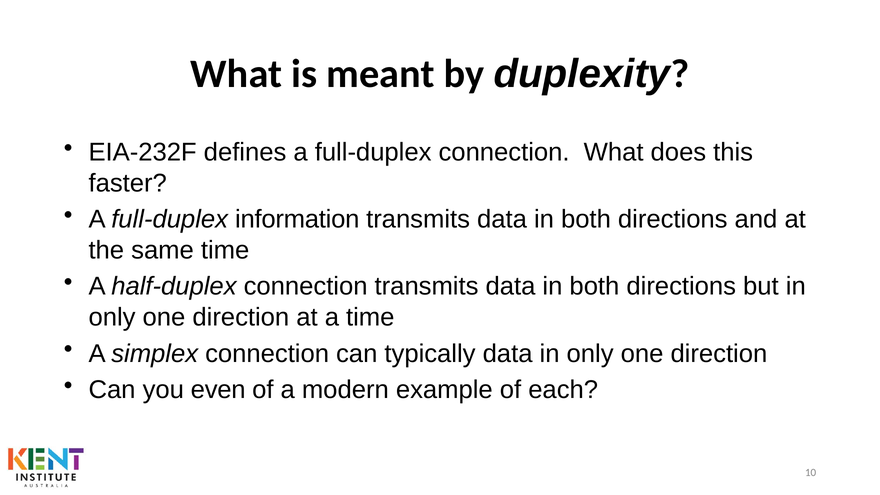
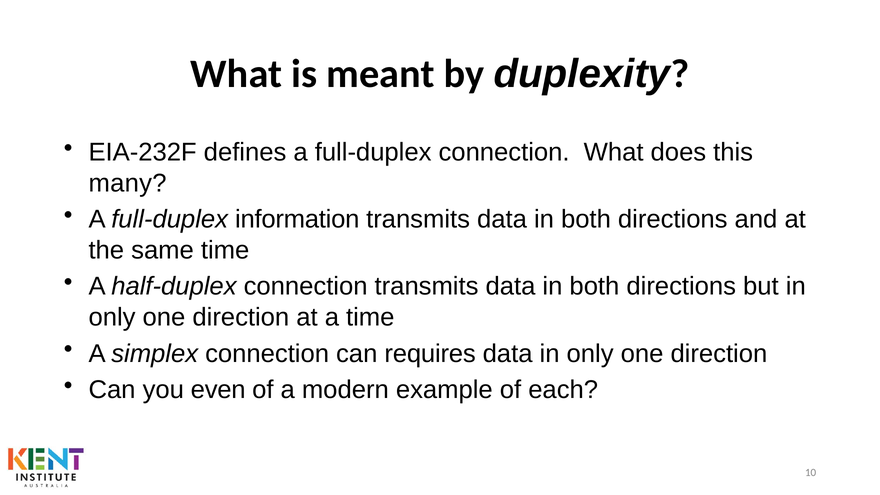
faster: faster -> many
typically: typically -> requires
